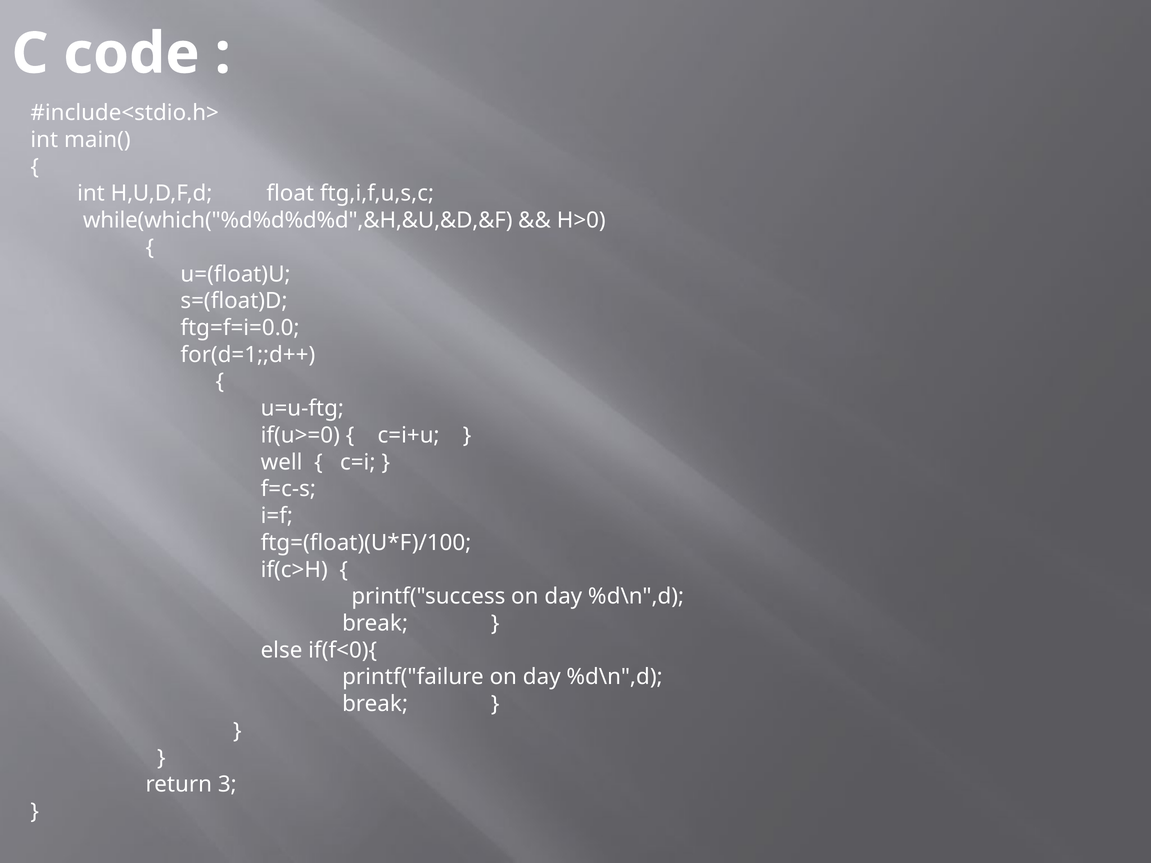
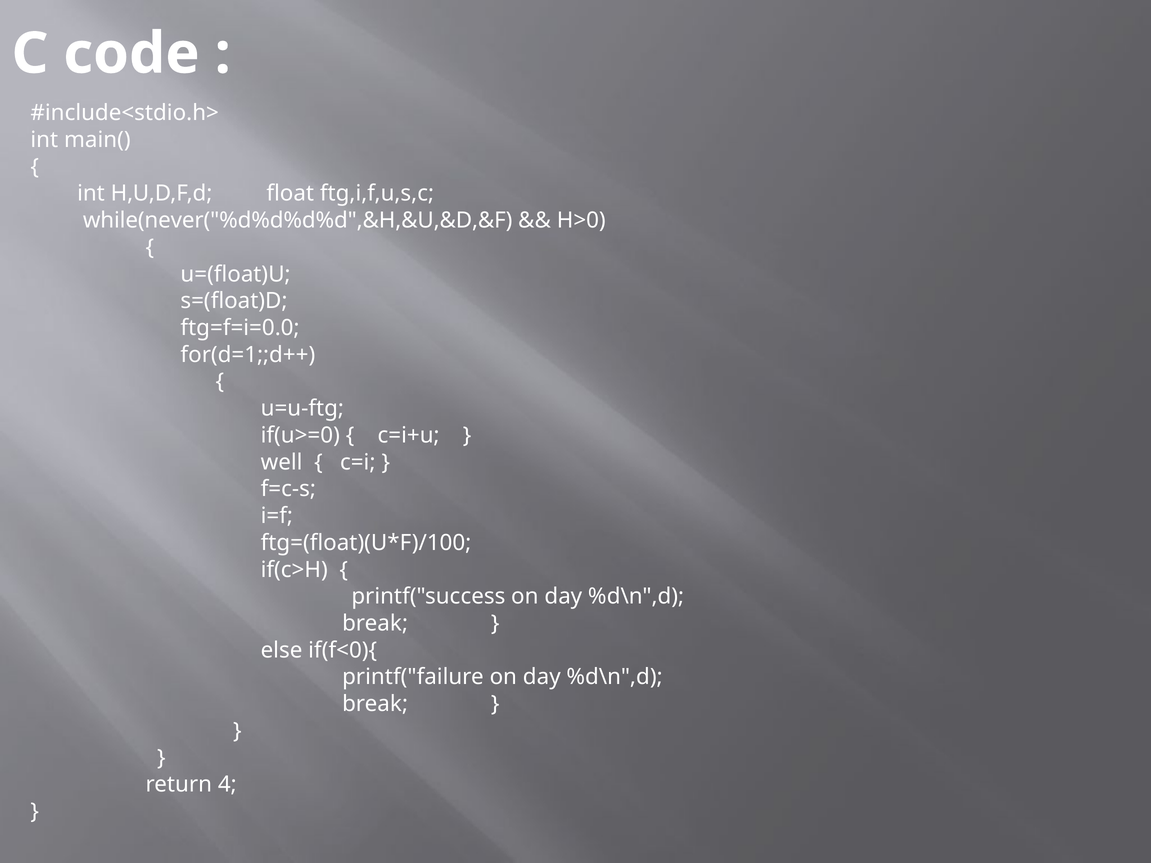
while(which("%d%d%d%d",&H,&U,&D,&F: while(which("%d%d%d%d",&H,&U,&D,&F -> while(never("%d%d%d%d",&H,&U,&D,&F
3: 3 -> 4
